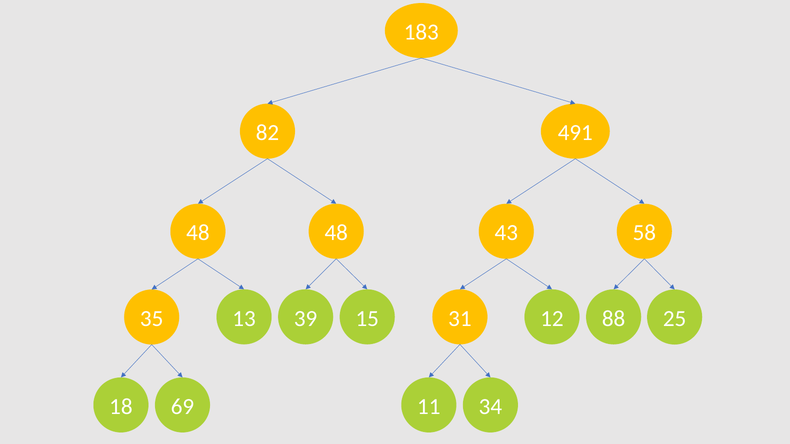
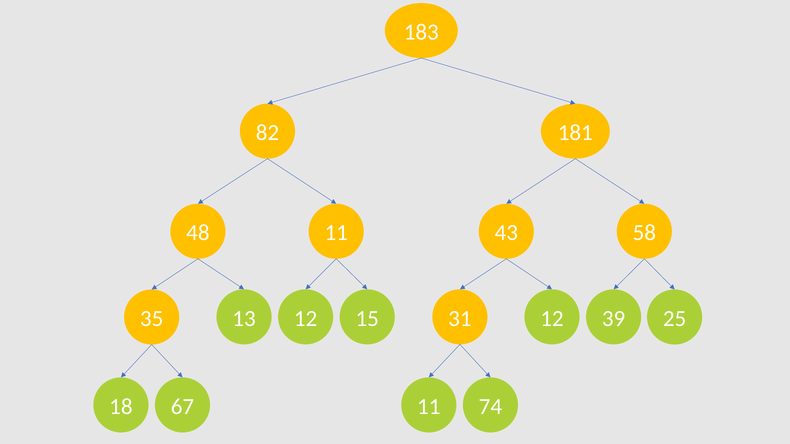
491: 491 -> 181
48 48: 48 -> 11
13 39: 39 -> 12
88: 88 -> 39
69: 69 -> 67
34: 34 -> 74
